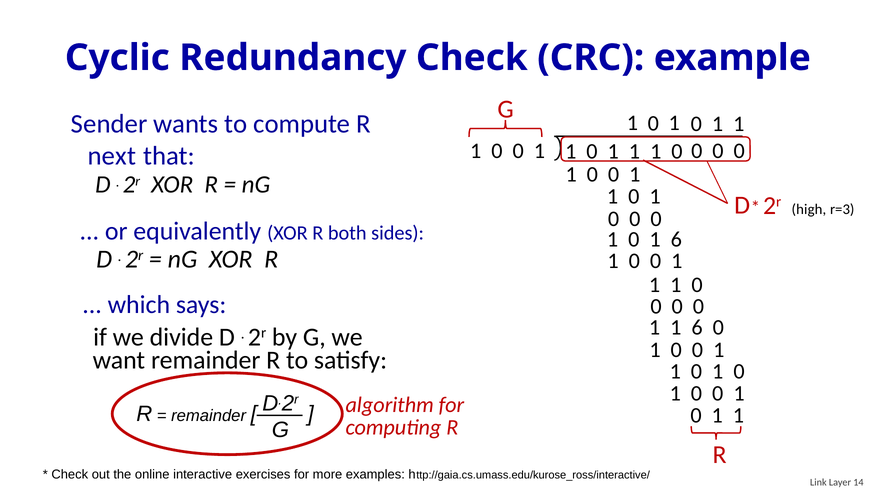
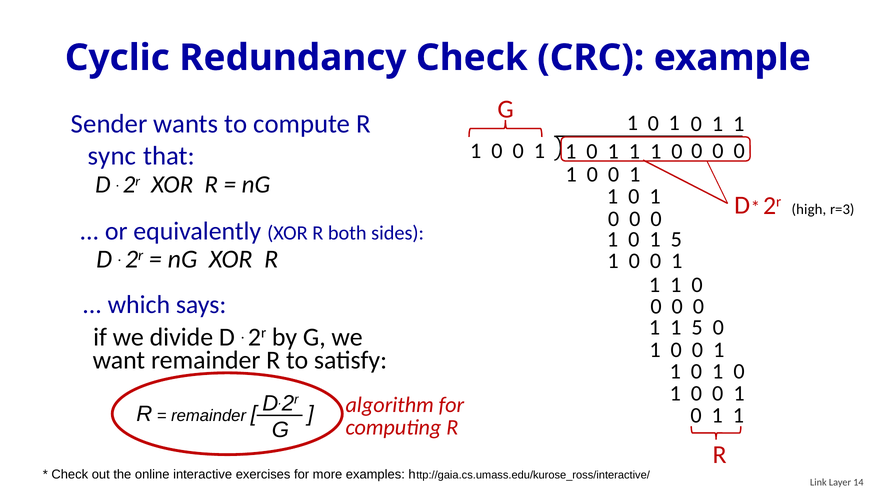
next: next -> sync
0 1 6: 6 -> 5
1 1 6: 6 -> 5
